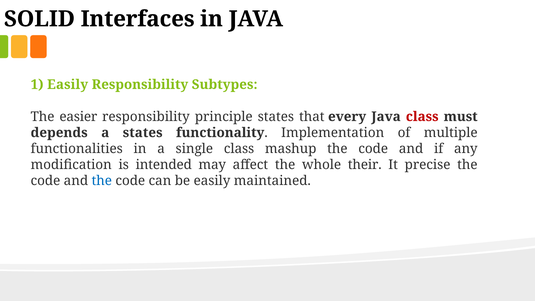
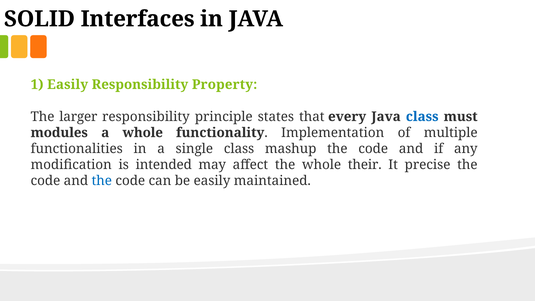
Subtypes: Subtypes -> Property
easier: easier -> larger
class at (422, 117) colour: red -> blue
depends: depends -> modules
a states: states -> whole
